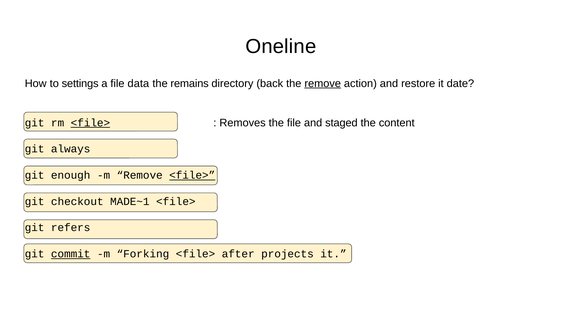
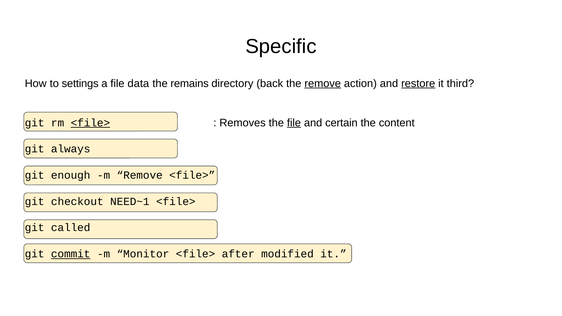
Oneline: Oneline -> Specific
restore underline: none -> present
date: date -> third
file at (294, 123) underline: none -> present
staged: staged -> certain
<file> at (192, 175) underline: present -> none
MADE~1: MADE~1 -> NEED~1
refers: refers -> called
Forking: Forking -> Monitor
projects: projects -> modified
